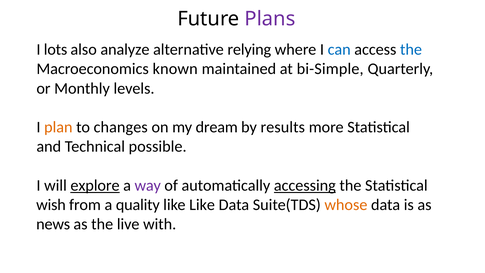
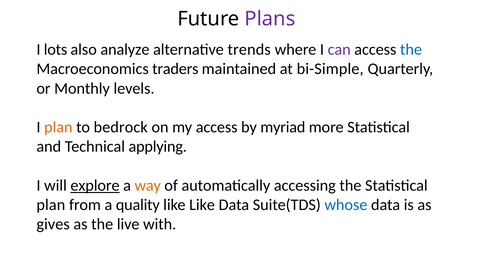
relying: relying -> trends
can colour: blue -> purple
known: known -> traders
changes: changes -> bedrock
my dream: dream -> access
results: results -> myriad
possible: possible -> applying
way colour: purple -> orange
accessing underline: present -> none
wish at (51, 205): wish -> plan
whose colour: orange -> blue
news: news -> gives
